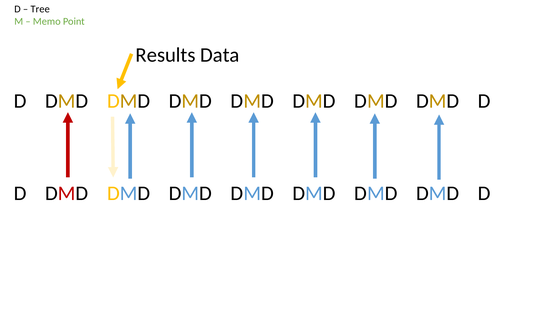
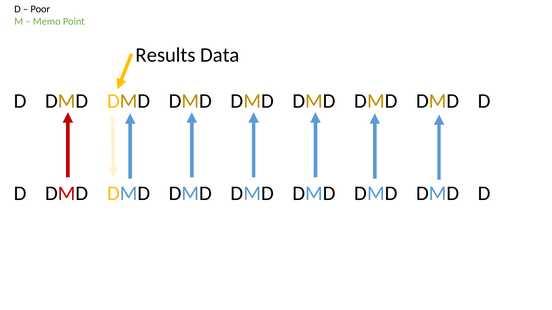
Tree: Tree -> Poor
